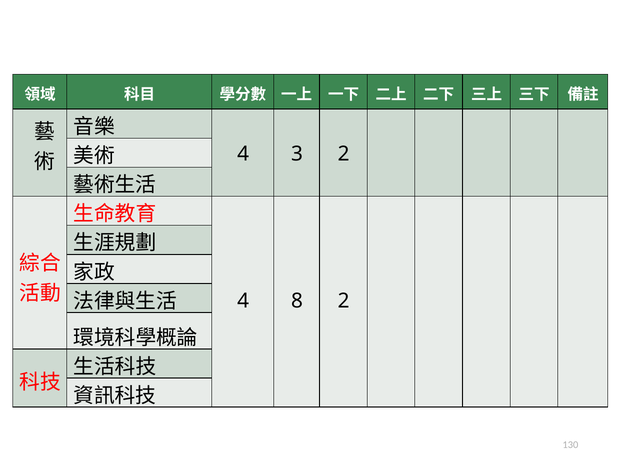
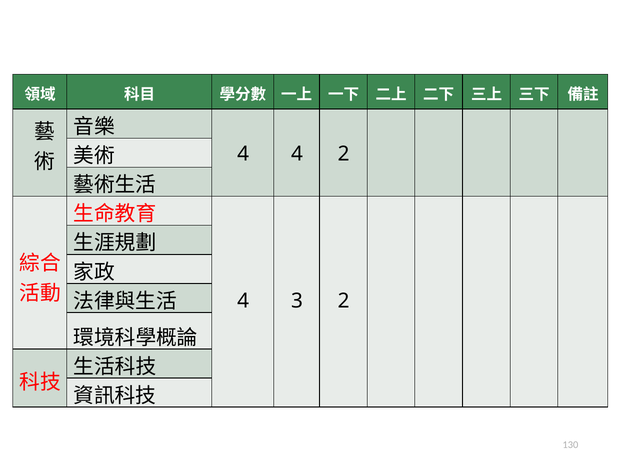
4 3: 3 -> 4
8: 8 -> 3
